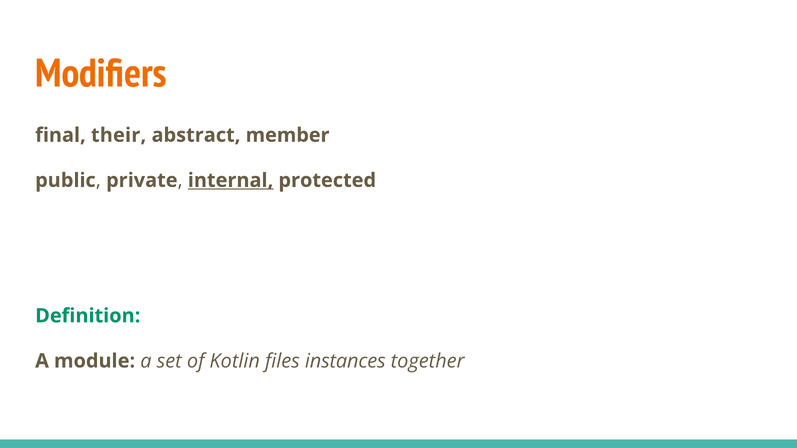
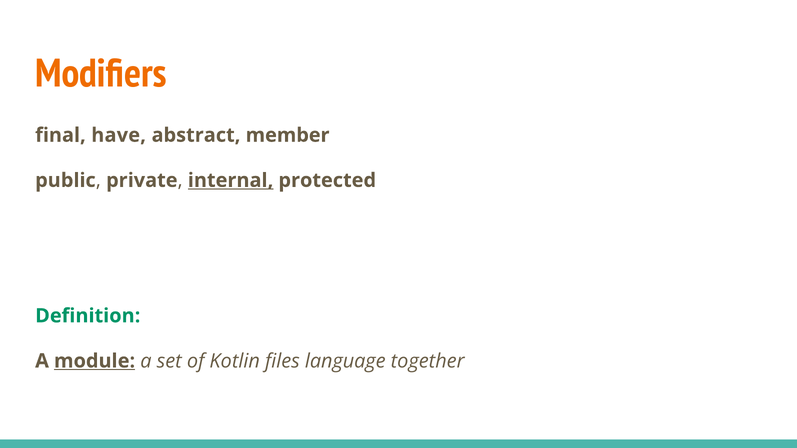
their: their -> have
module underline: none -> present
instances: instances -> language
